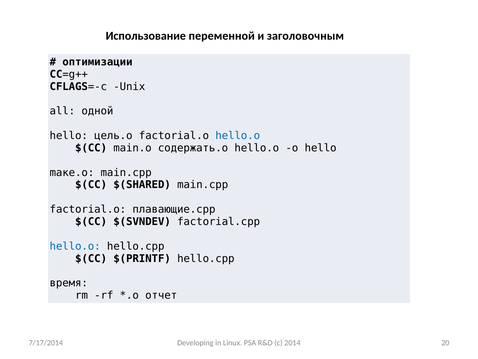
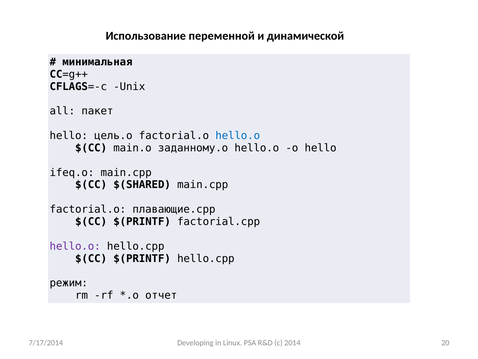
заголовочным: заголовочным -> динамической
оптимизации: оптимизации -> минимальная
одной: одной -> пакет
содержать.o: содержать.o -> заданному.o
mаке.o: mаке.o -> ifeq.o
$(SVNDEV at (142, 221): $(SVNDEV -> $(PRINTF
hello.o at (75, 246) colour: blue -> purple
время: время -> режим
